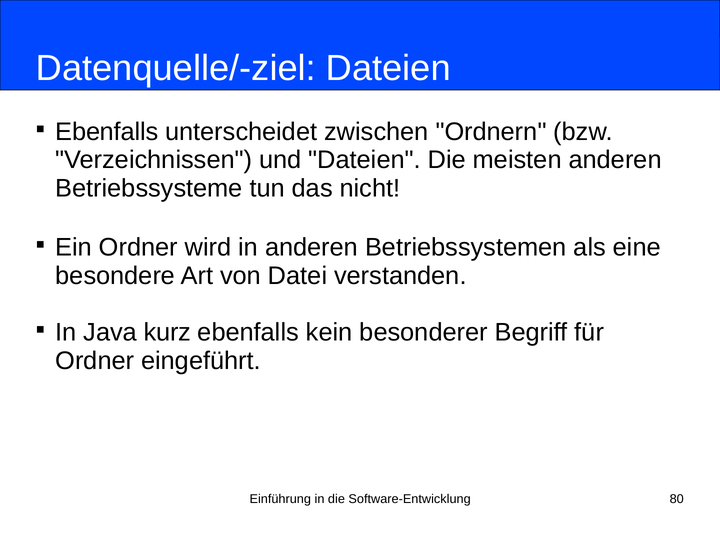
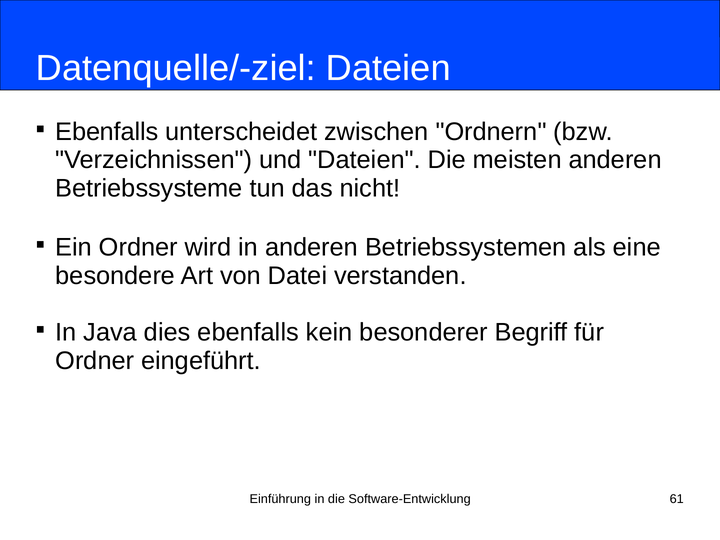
kurz: kurz -> dies
80: 80 -> 61
